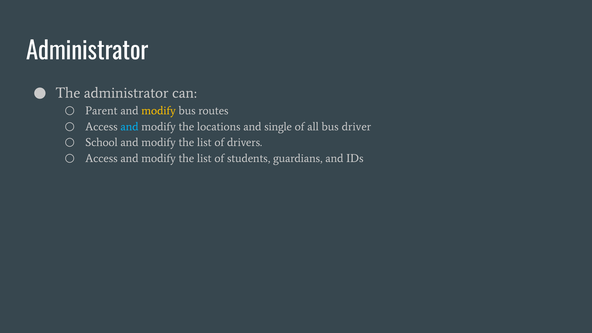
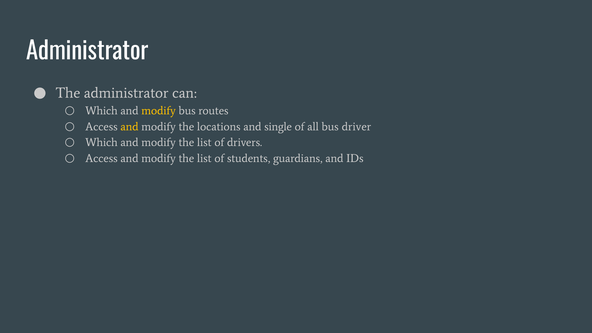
Parent at (101, 111): Parent -> Which
and at (129, 127) colour: light blue -> yellow
School at (101, 142): School -> Which
